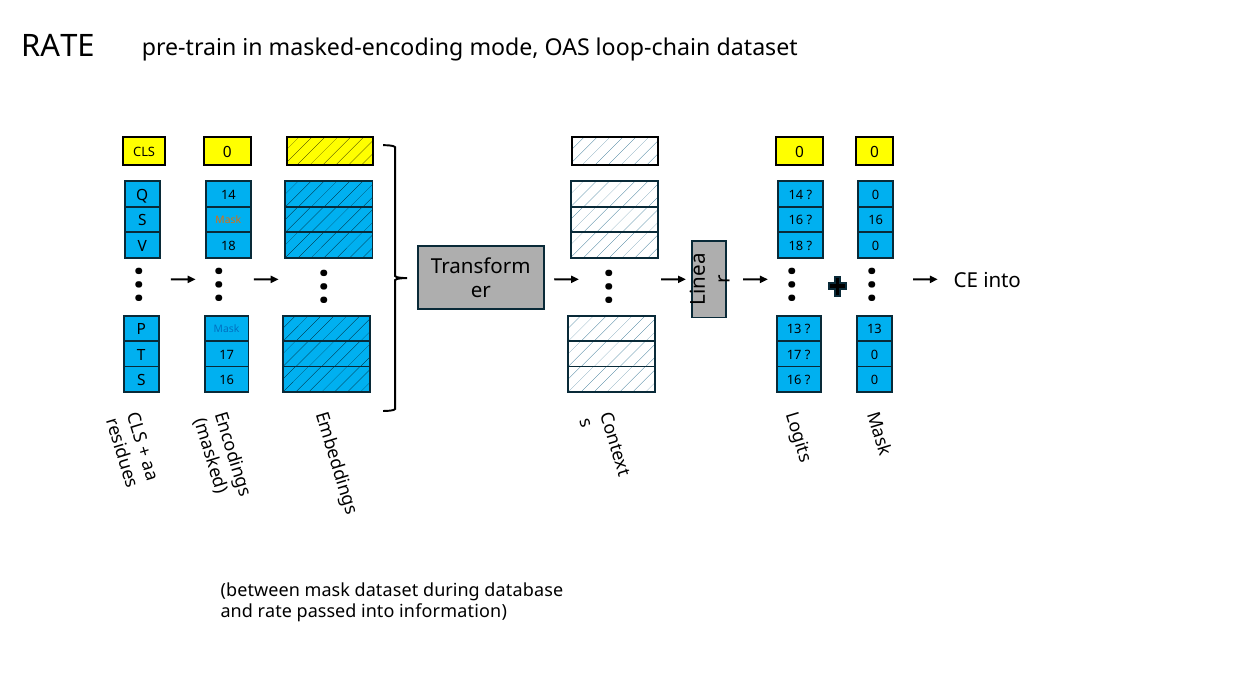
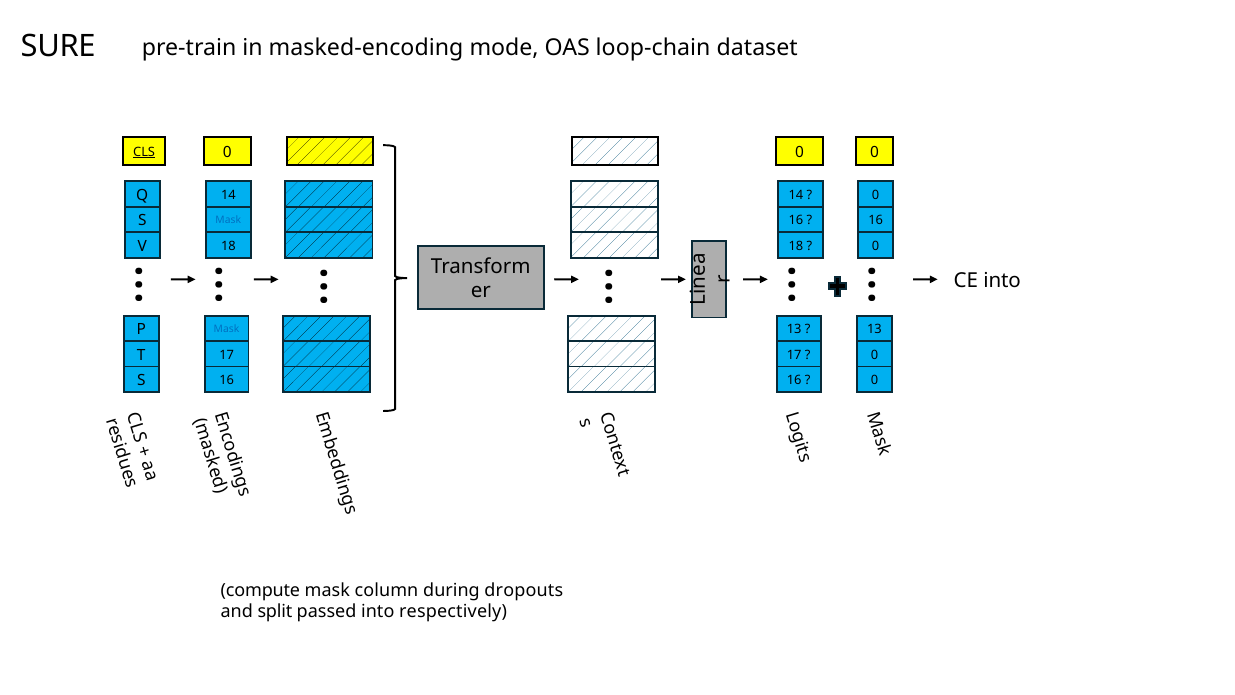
RATE at (58, 46): RATE -> SURE
CLS underline: none -> present
Mask at (228, 220) colour: orange -> blue
between: between -> compute
mask dataset: dataset -> column
database: database -> dropouts
and rate: rate -> split
information: information -> respectively
